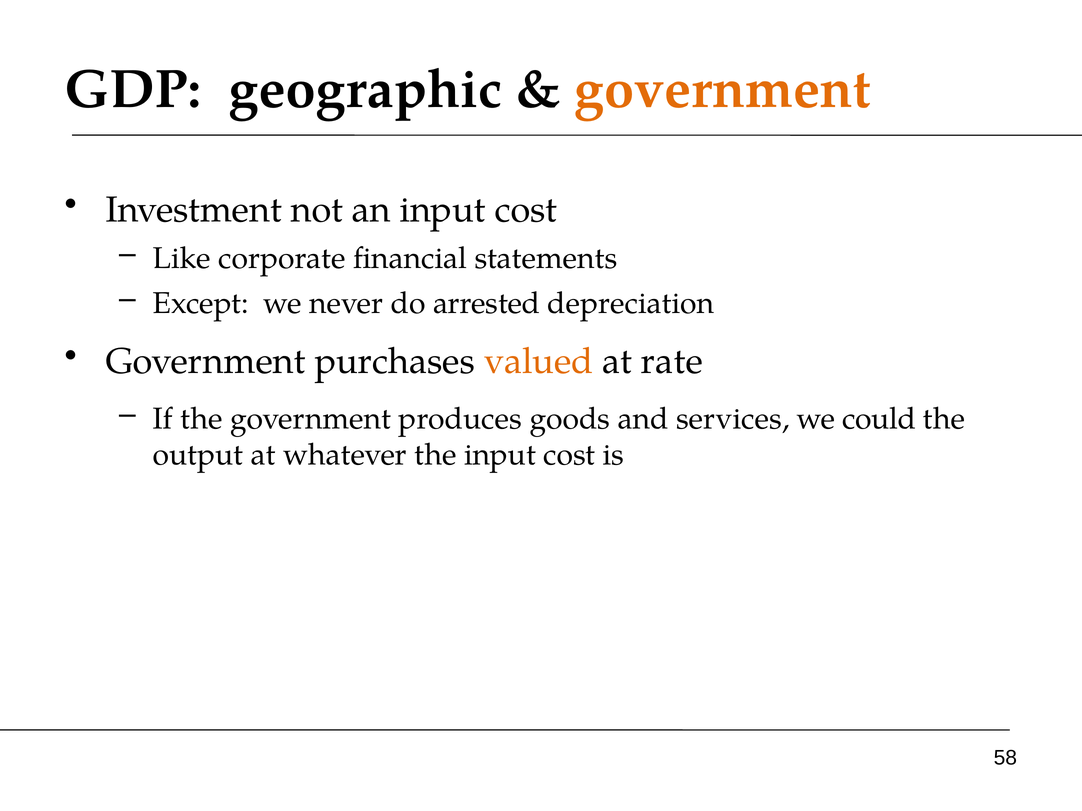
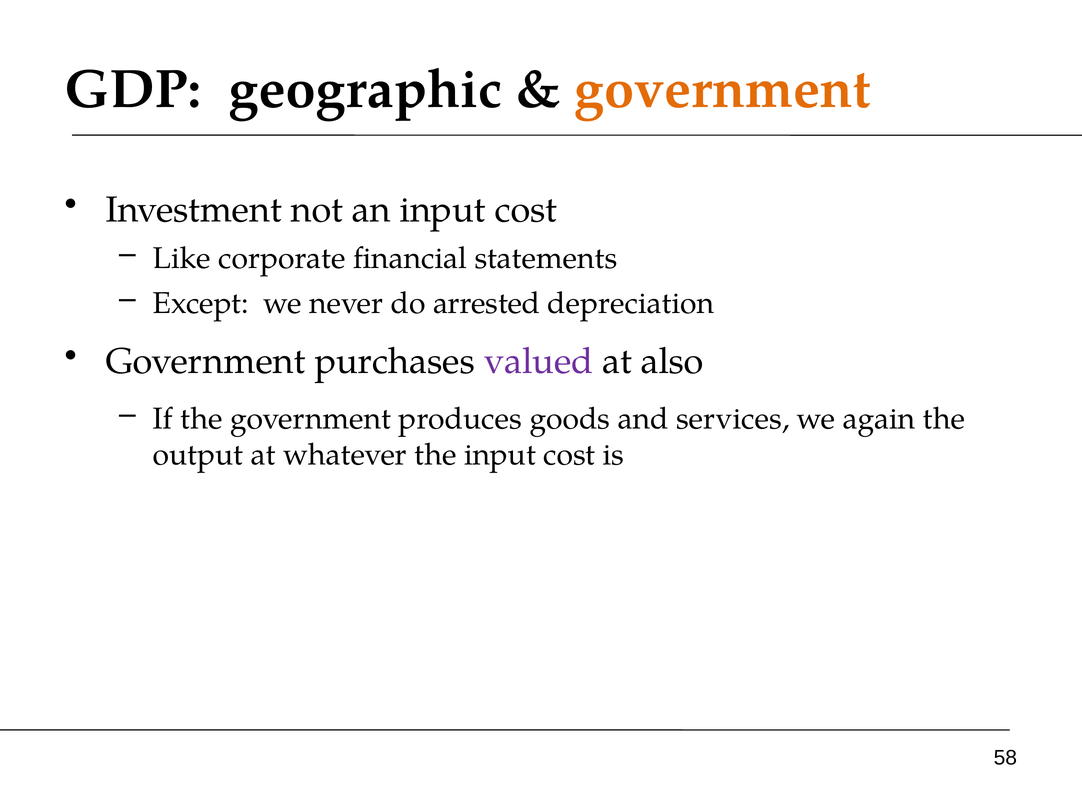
valued colour: orange -> purple
rate: rate -> also
could: could -> again
